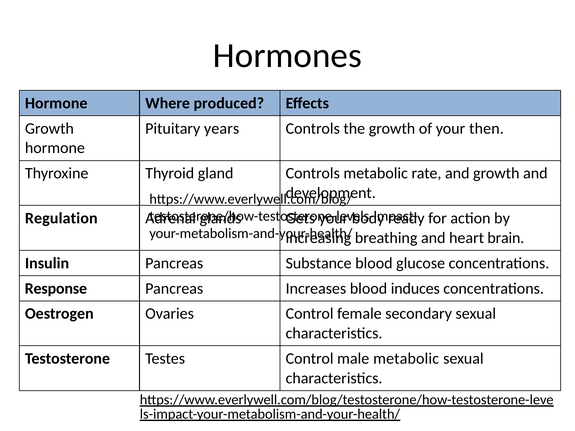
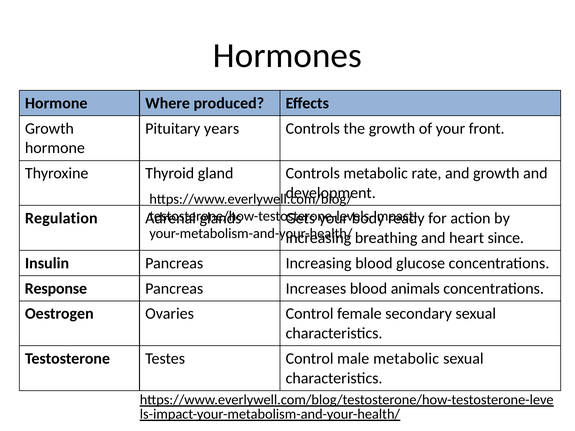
then: then -> front
brain: brain -> since
Pancreas Substance: Substance -> Increasing
induces: induces -> animals
